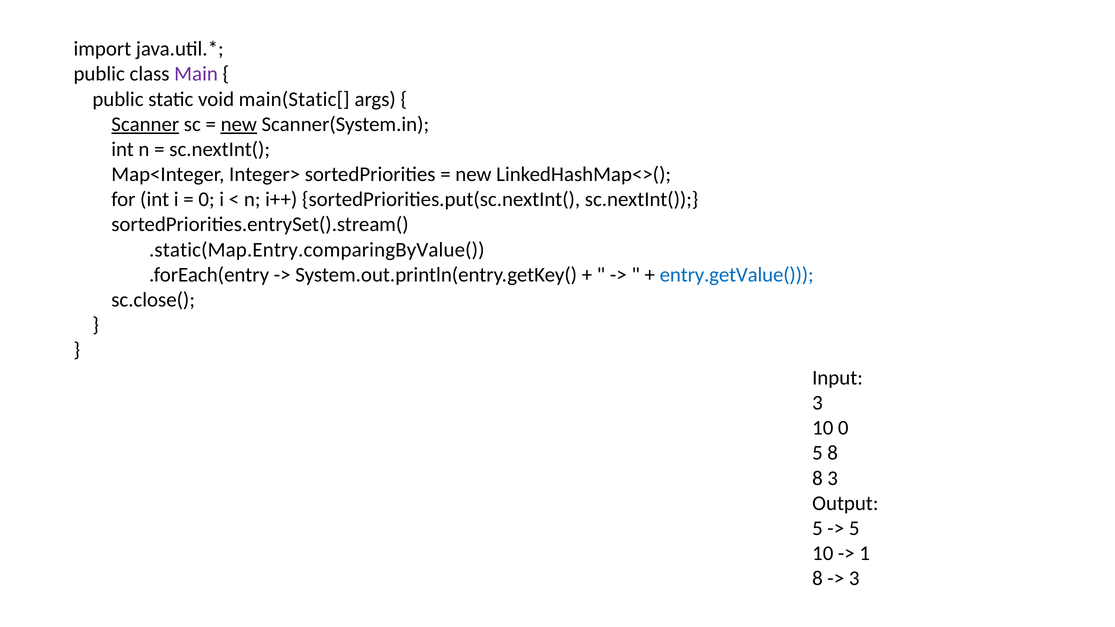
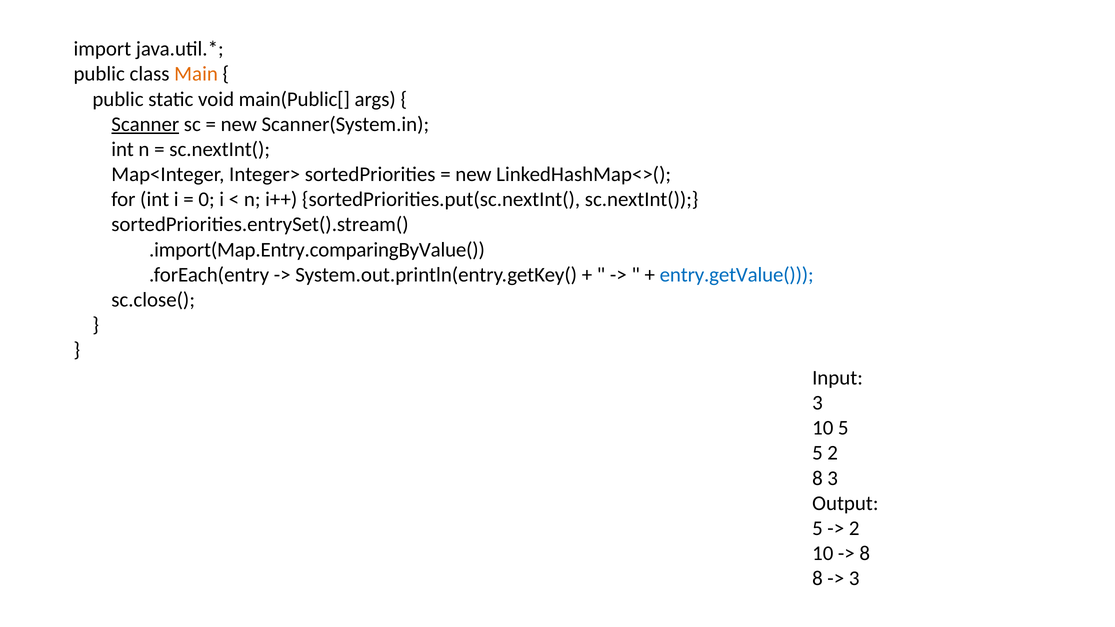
Main colour: purple -> orange
main(Static[: main(Static[ -> main(Public[
new at (239, 124) underline: present -> none
.static(Map.Entry.comparingByValue(: .static(Map.Entry.comparingByValue( -> .import(Map.Entry.comparingByValue(
10 0: 0 -> 5
5 8: 8 -> 2
5 at (854, 528): 5 -> 2
1 at (865, 554): 1 -> 8
